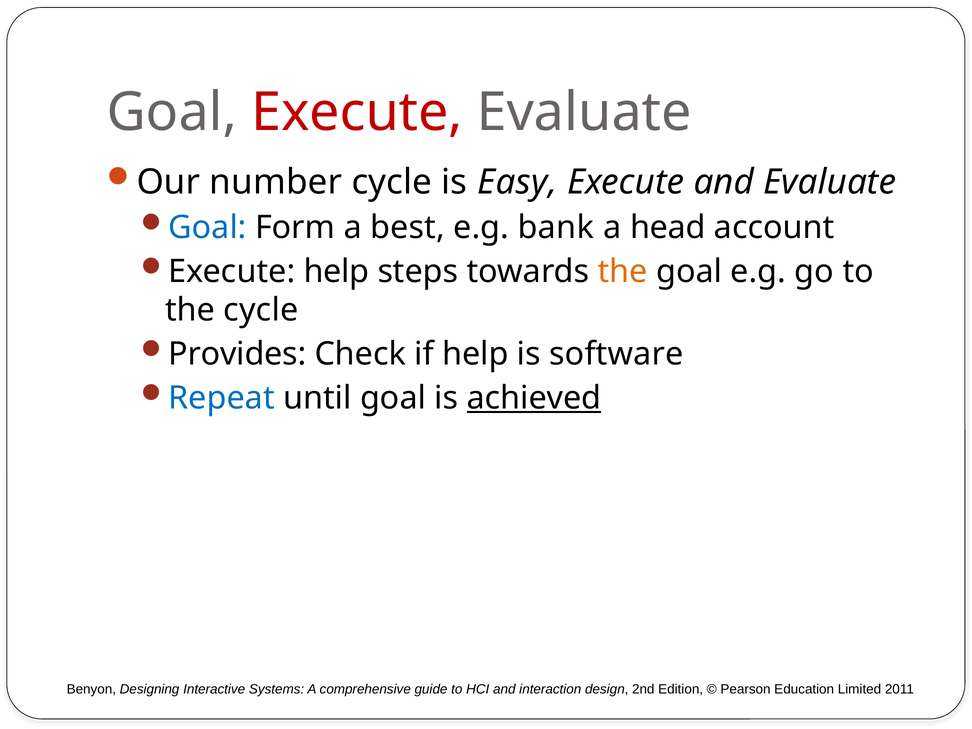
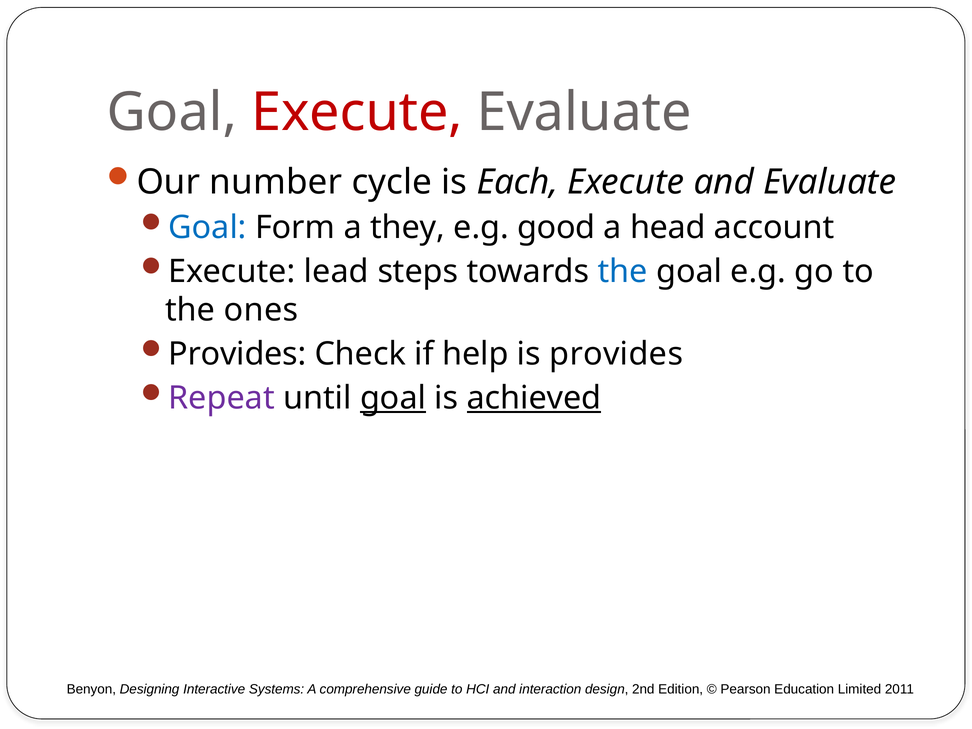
Easy: Easy -> Each
best: best -> they
bank: bank -> good
Execute help: help -> lead
the at (623, 271) colour: orange -> blue
the cycle: cycle -> ones
is software: software -> provides
Repeat colour: blue -> purple
goal at (393, 398) underline: none -> present
